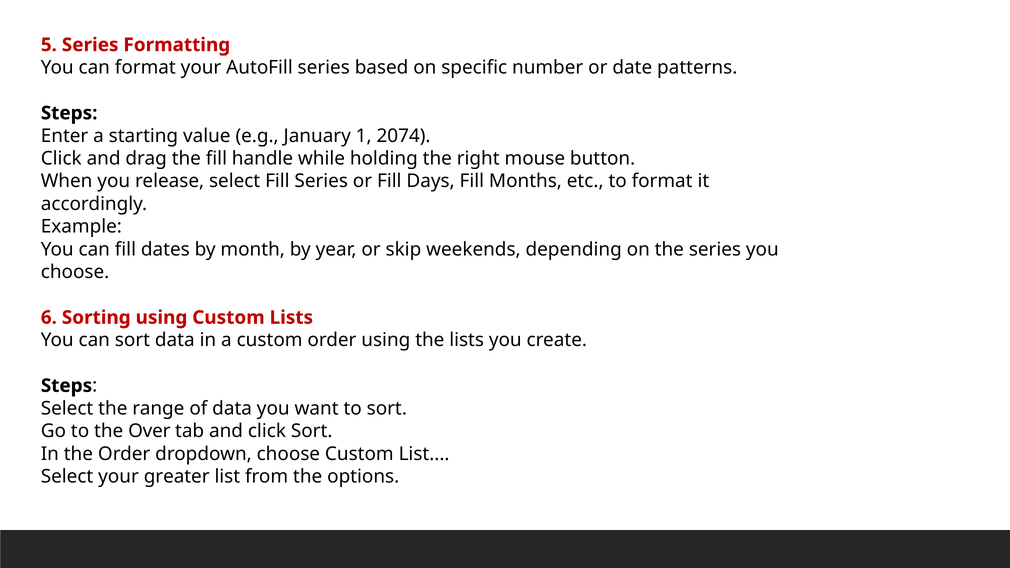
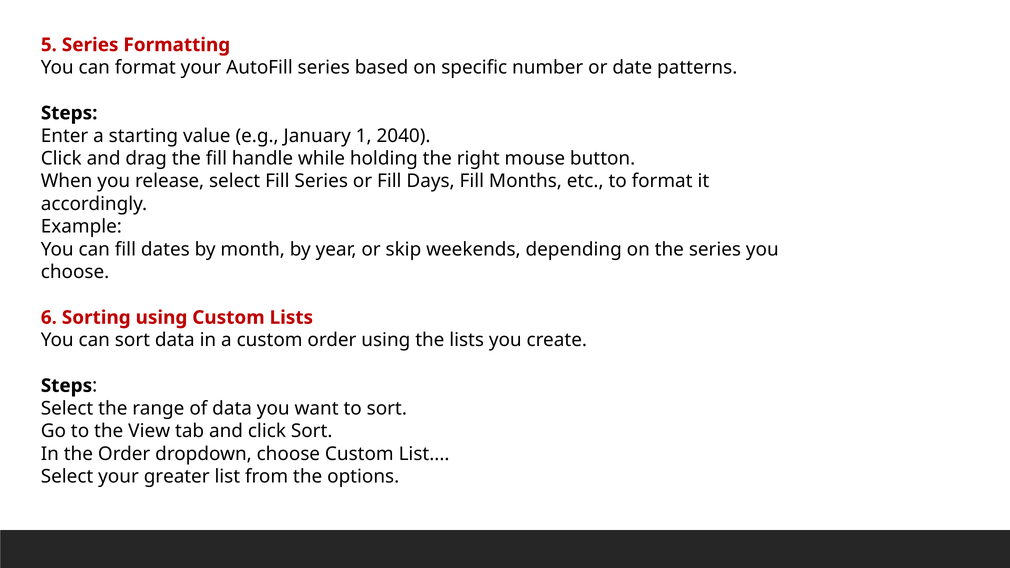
2074: 2074 -> 2040
Over: Over -> View
